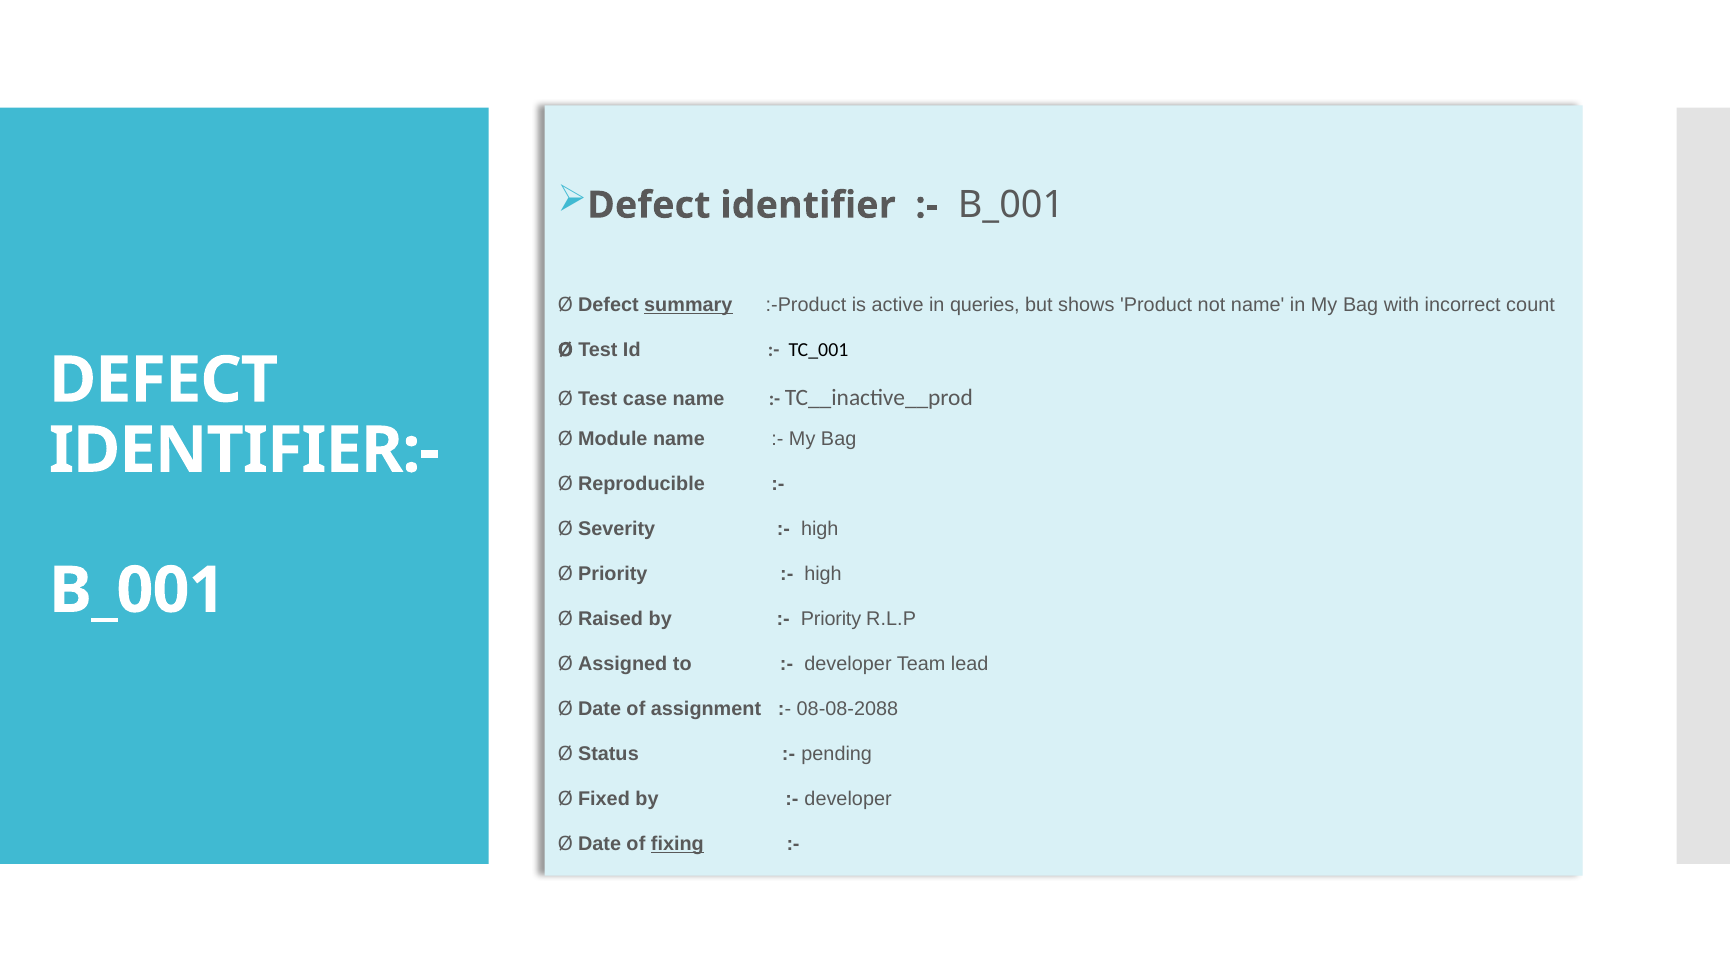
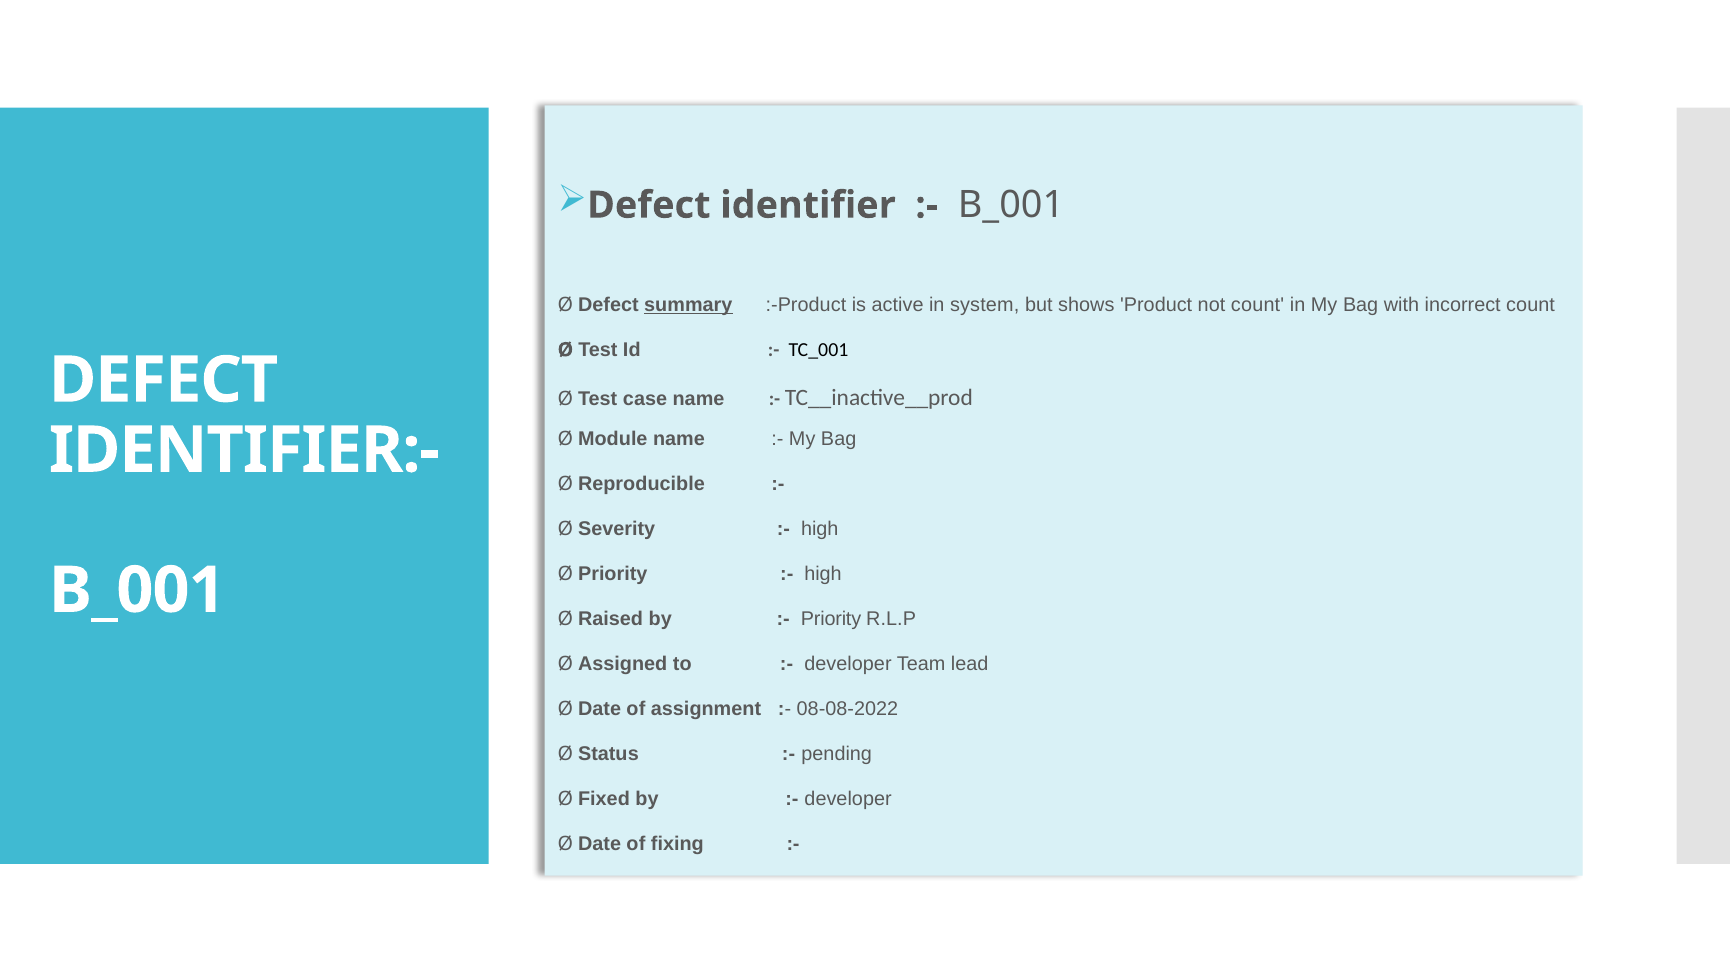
queries: queries -> system
not name: name -> count
08-08-2088: 08-08-2088 -> 08-08-2022
fixing underline: present -> none
